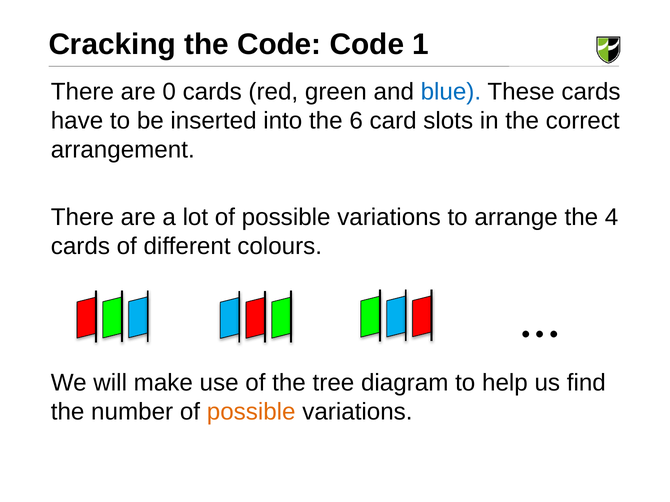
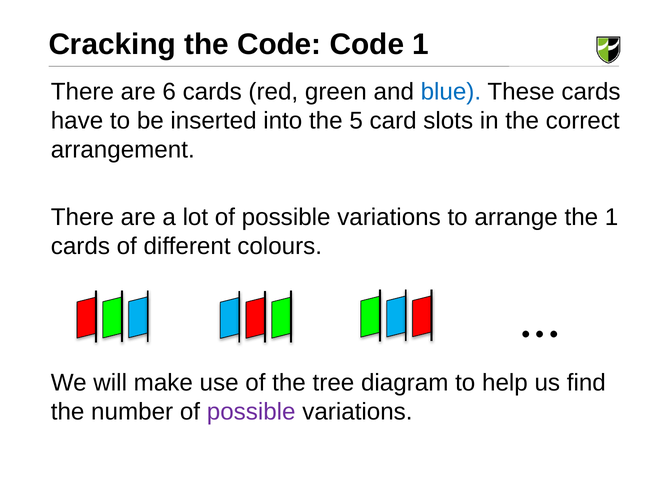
0: 0 -> 6
6: 6 -> 5
the 4: 4 -> 1
possible at (251, 412) colour: orange -> purple
